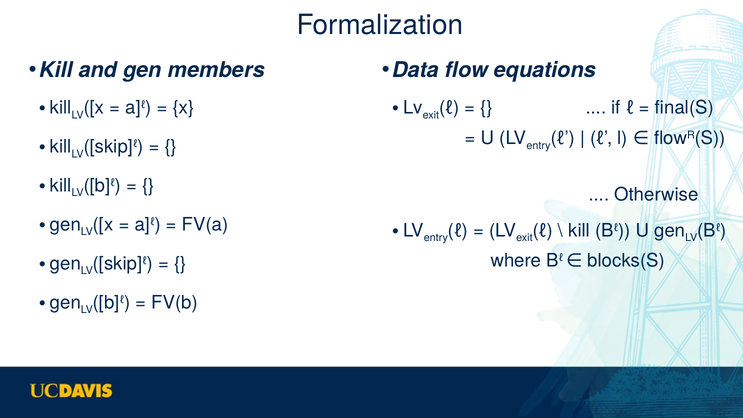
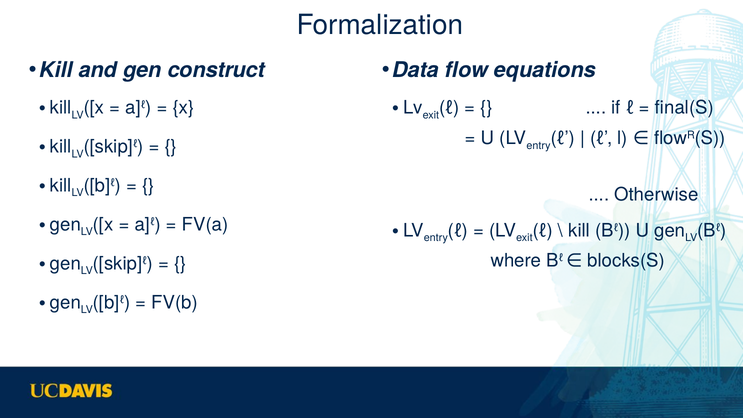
members: members -> construct
